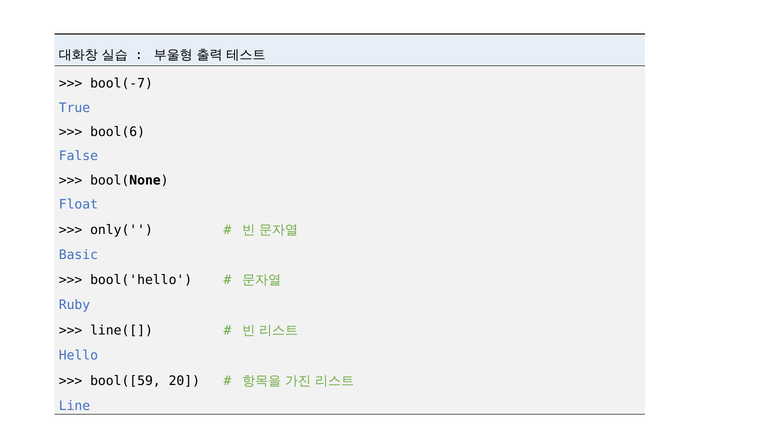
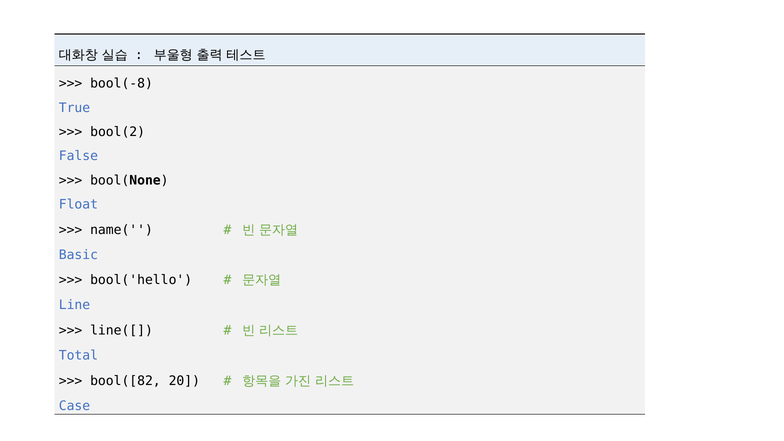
bool(-7: bool(-7 -> bool(-8
bool(6: bool(6 -> bool(2
only(: only( -> name(
Ruby: Ruby -> Line
Hello: Hello -> Total
bool([59: bool([59 -> bool([82
Line: Line -> Case
